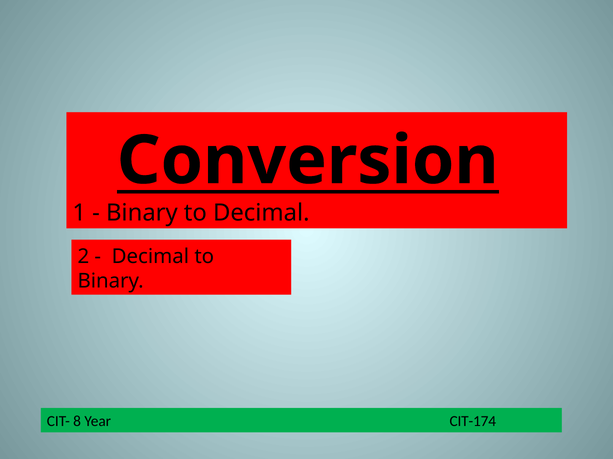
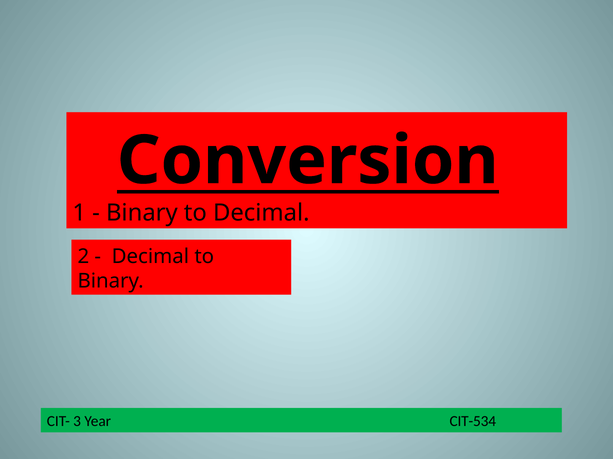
8: 8 -> 3
CIT-174: CIT-174 -> CIT-534
